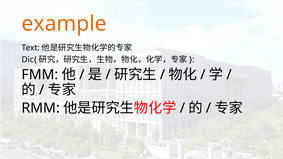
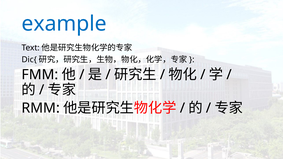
example colour: orange -> blue
